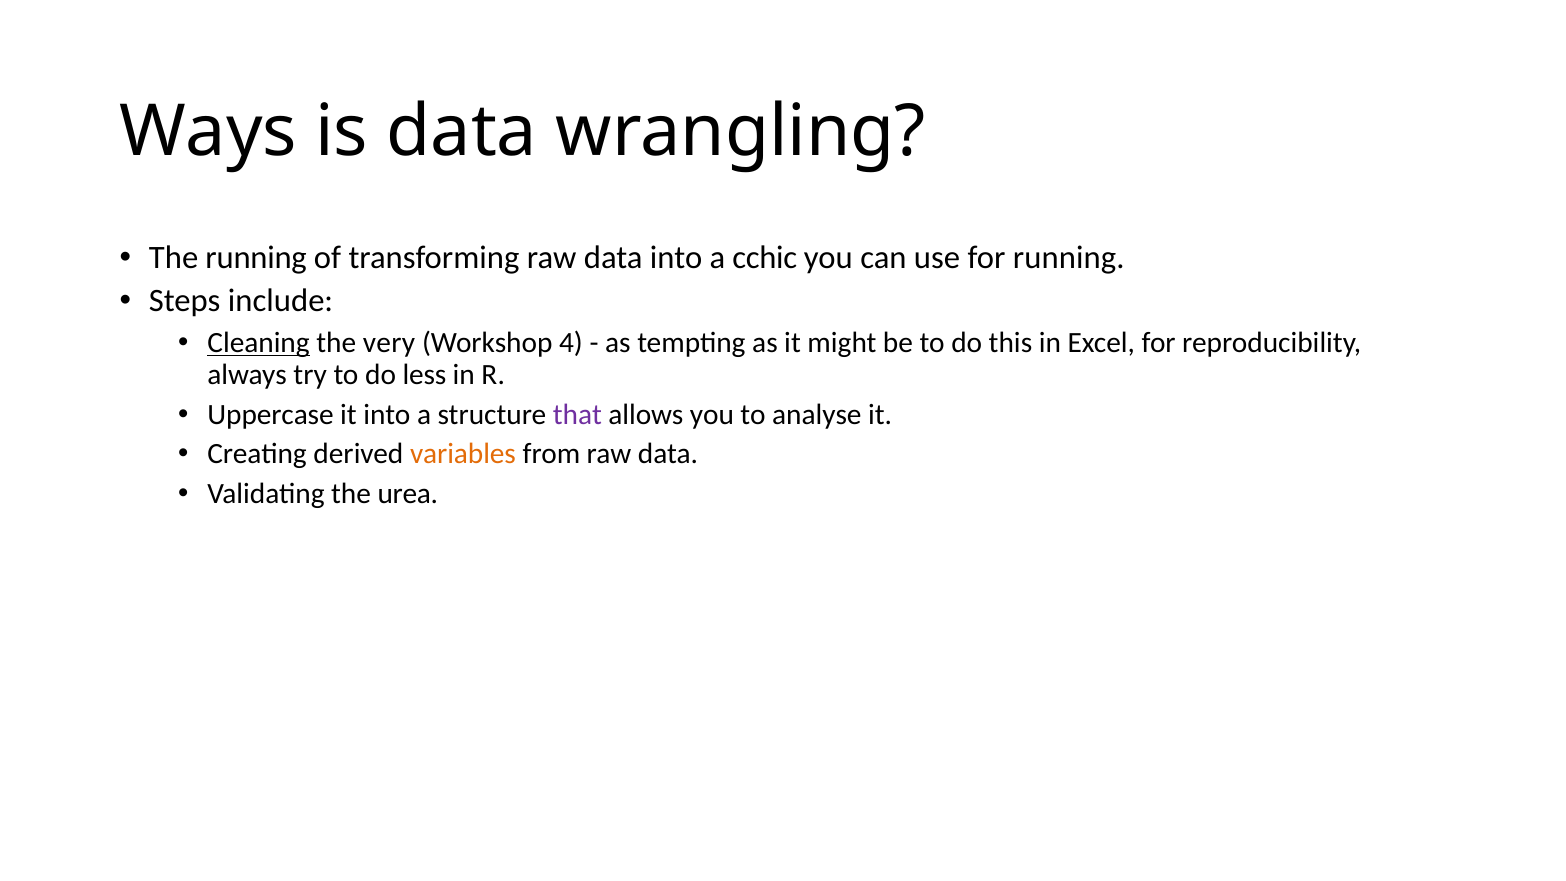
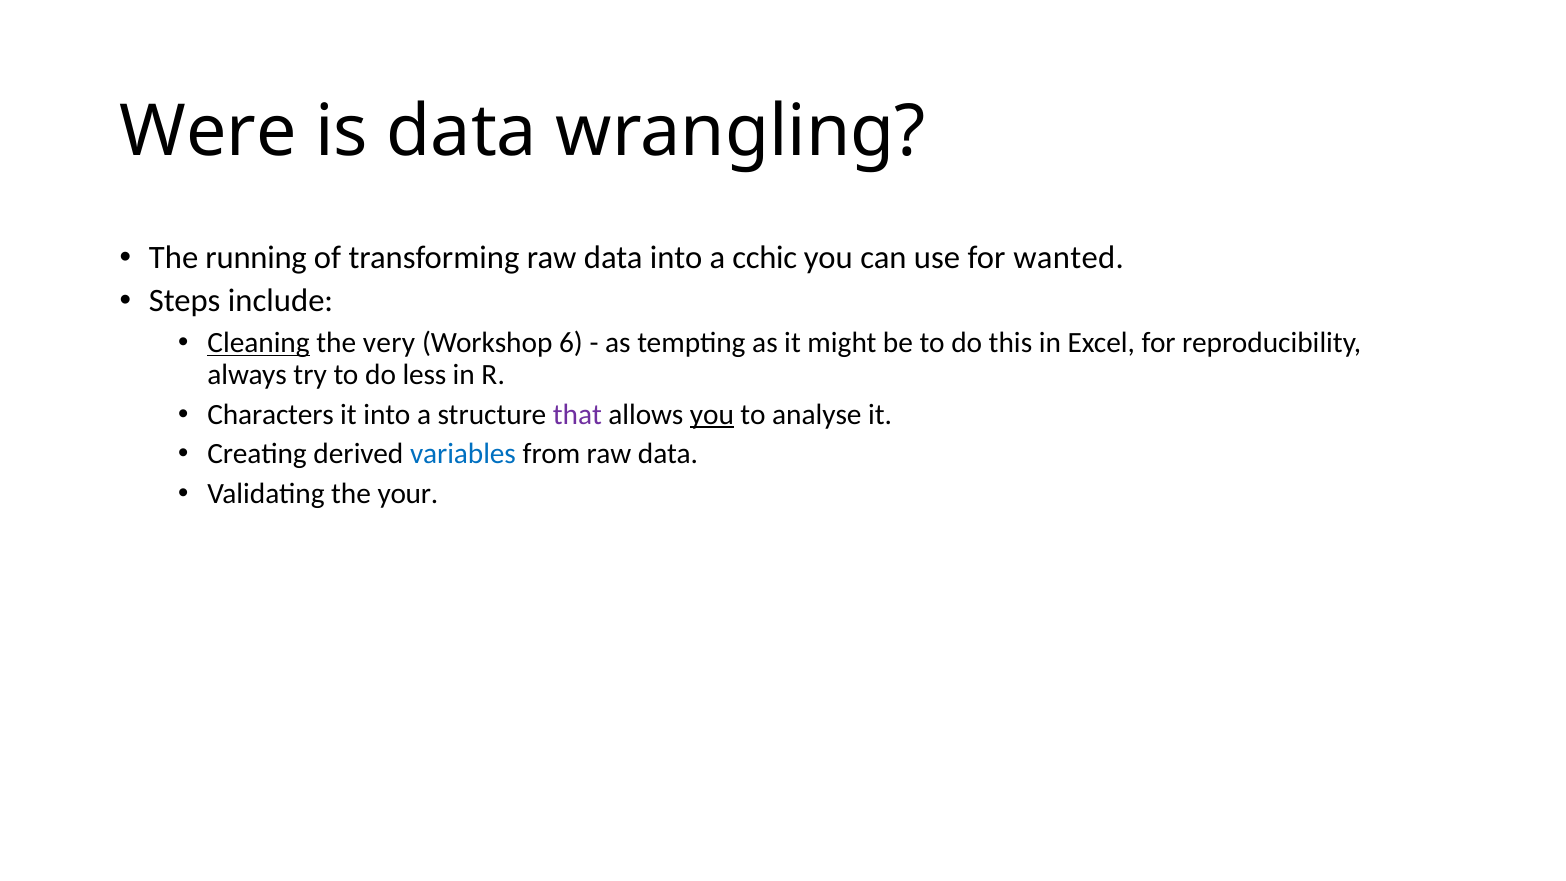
Ways: Ways -> Were
for running: running -> wanted
4: 4 -> 6
Uppercase: Uppercase -> Characters
you at (712, 414) underline: none -> present
variables colour: orange -> blue
urea: urea -> your
